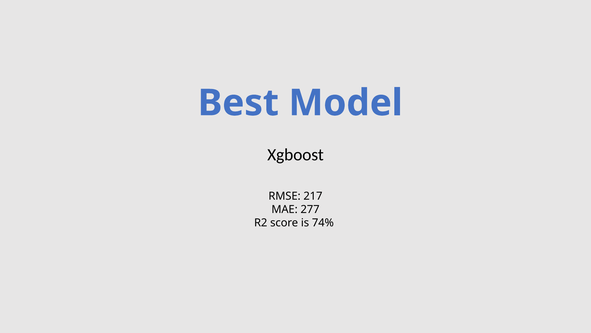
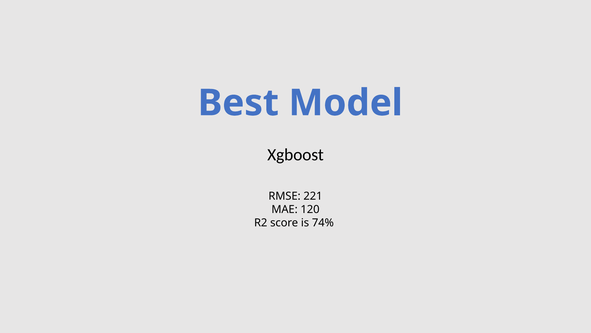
217: 217 -> 221
277: 277 -> 120
